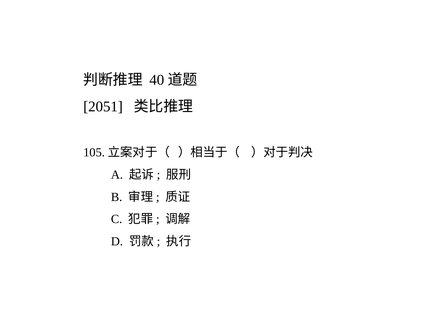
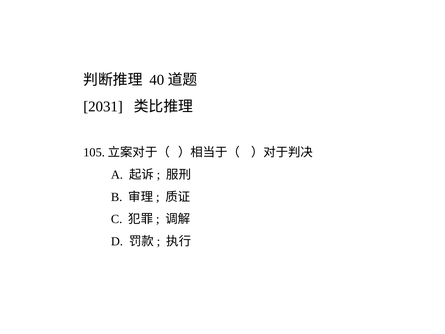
2051: 2051 -> 2031
